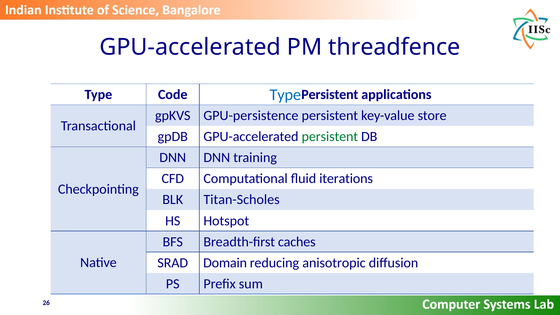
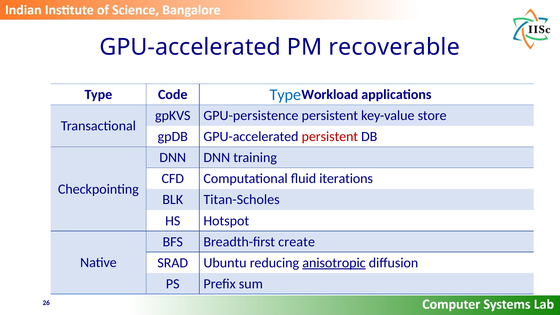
threadfence: threadfence -> recoverable
Code Persistent: Persistent -> Workload
persistent at (330, 137) colour: green -> red
caches: caches -> create
Domain: Domain -> Ubuntu
anisotropic underline: none -> present
